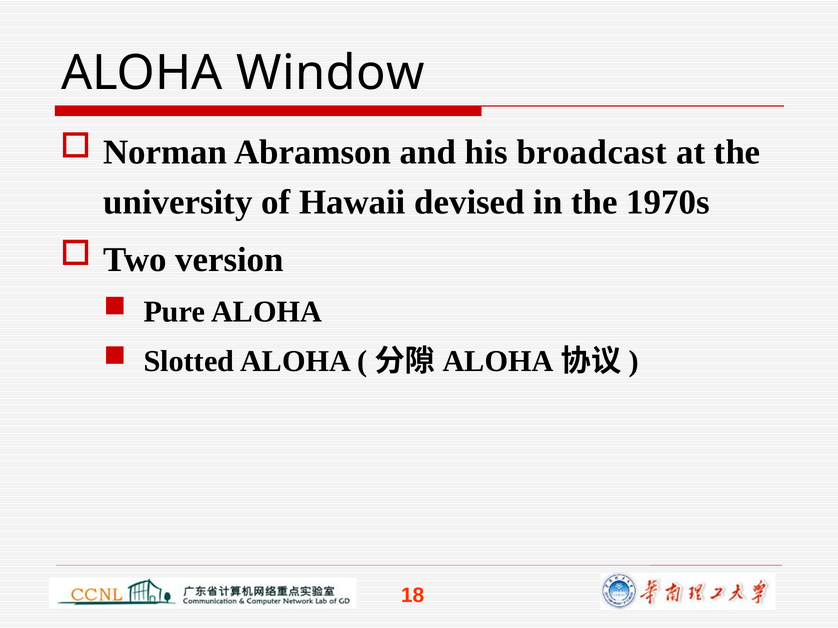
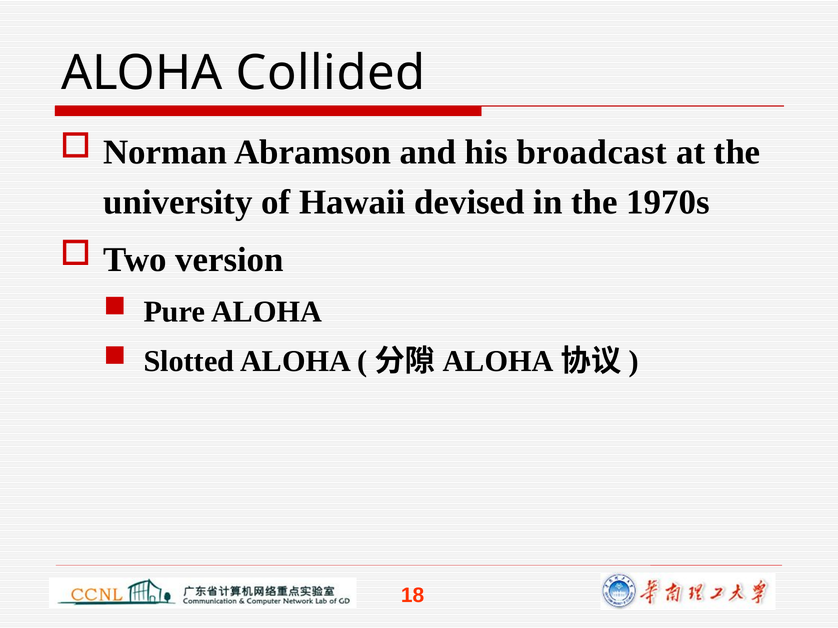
Window: Window -> Collided
